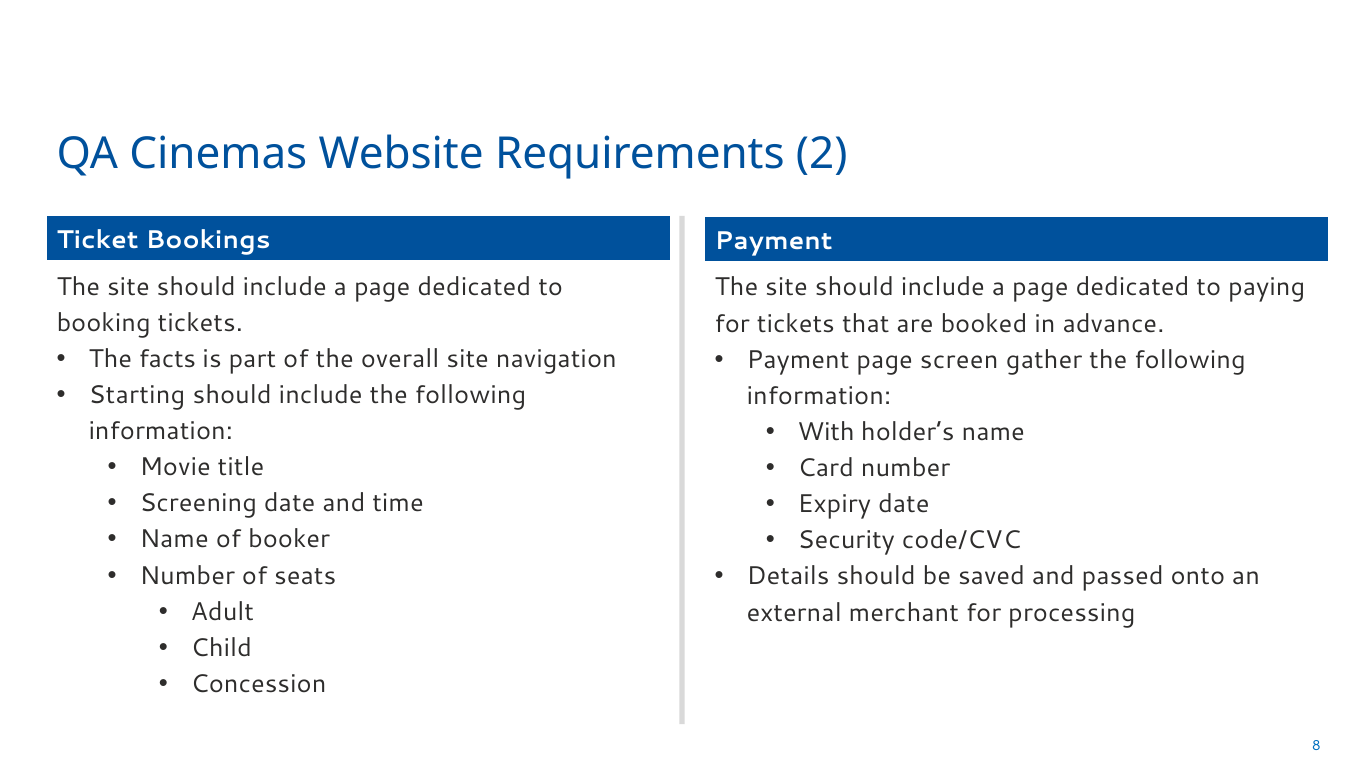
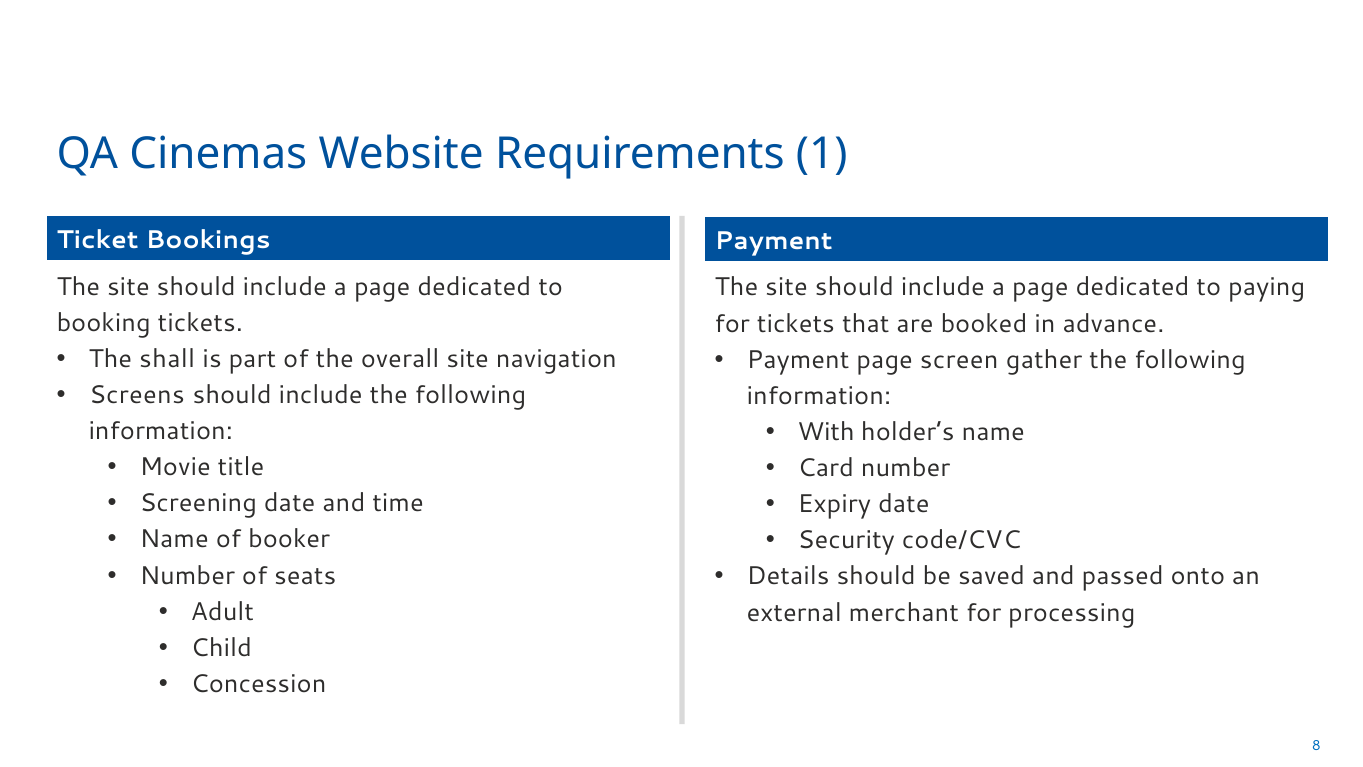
2: 2 -> 1
facts: facts -> shall
Starting: Starting -> Screens
